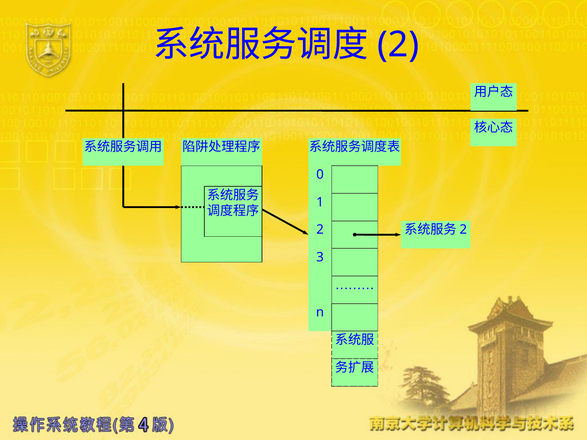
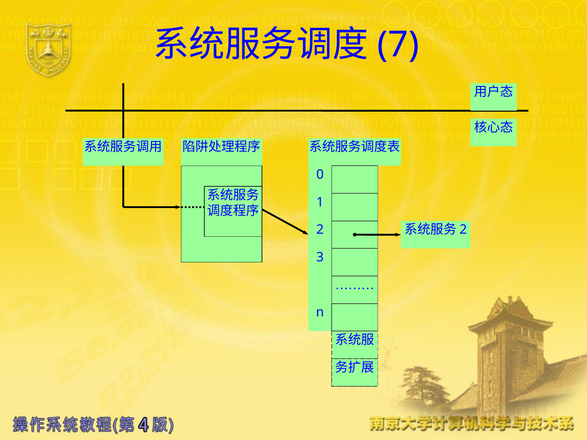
2 at (398, 45): 2 -> 7
